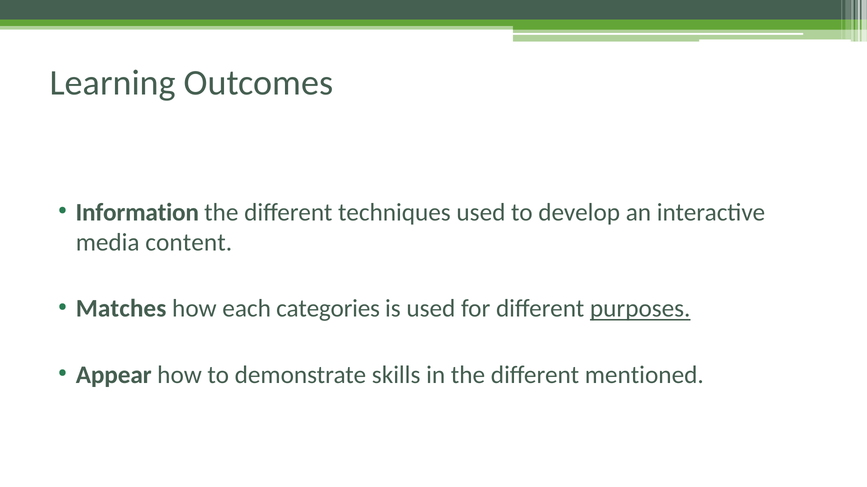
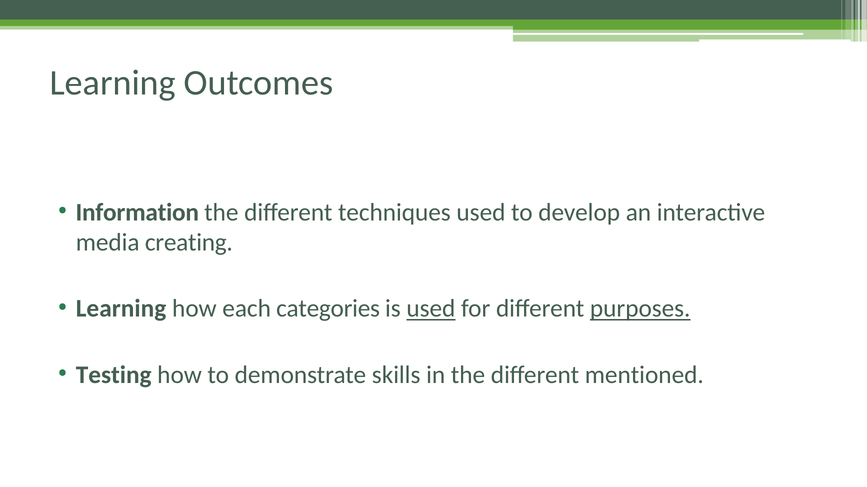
content: content -> creating
Matches at (121, 309): Matches -> Learning
used at (431, 309) underline: none -> present
Appear: Appear -> Testing
